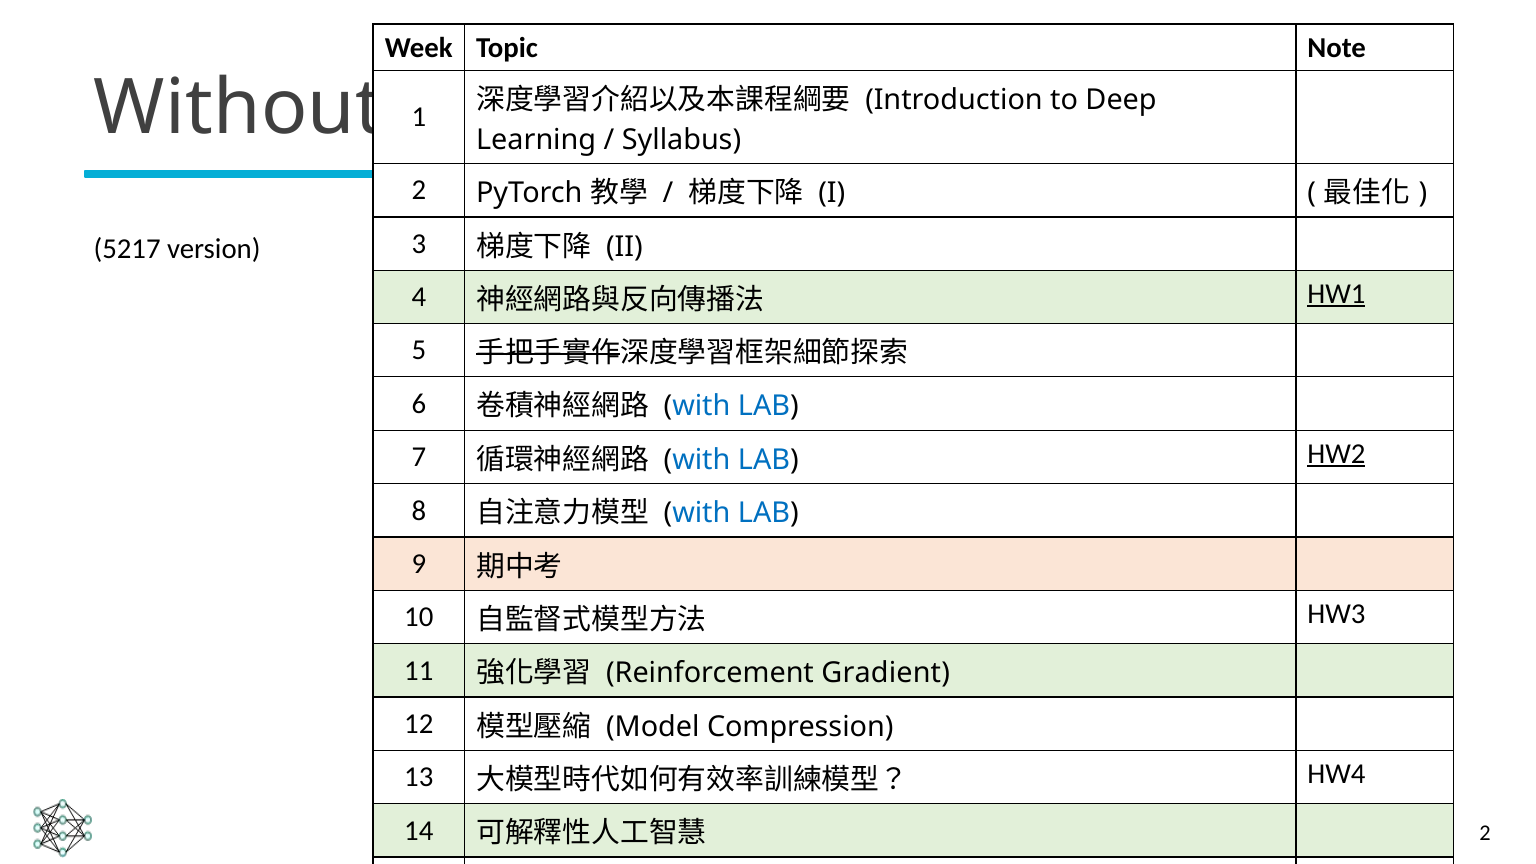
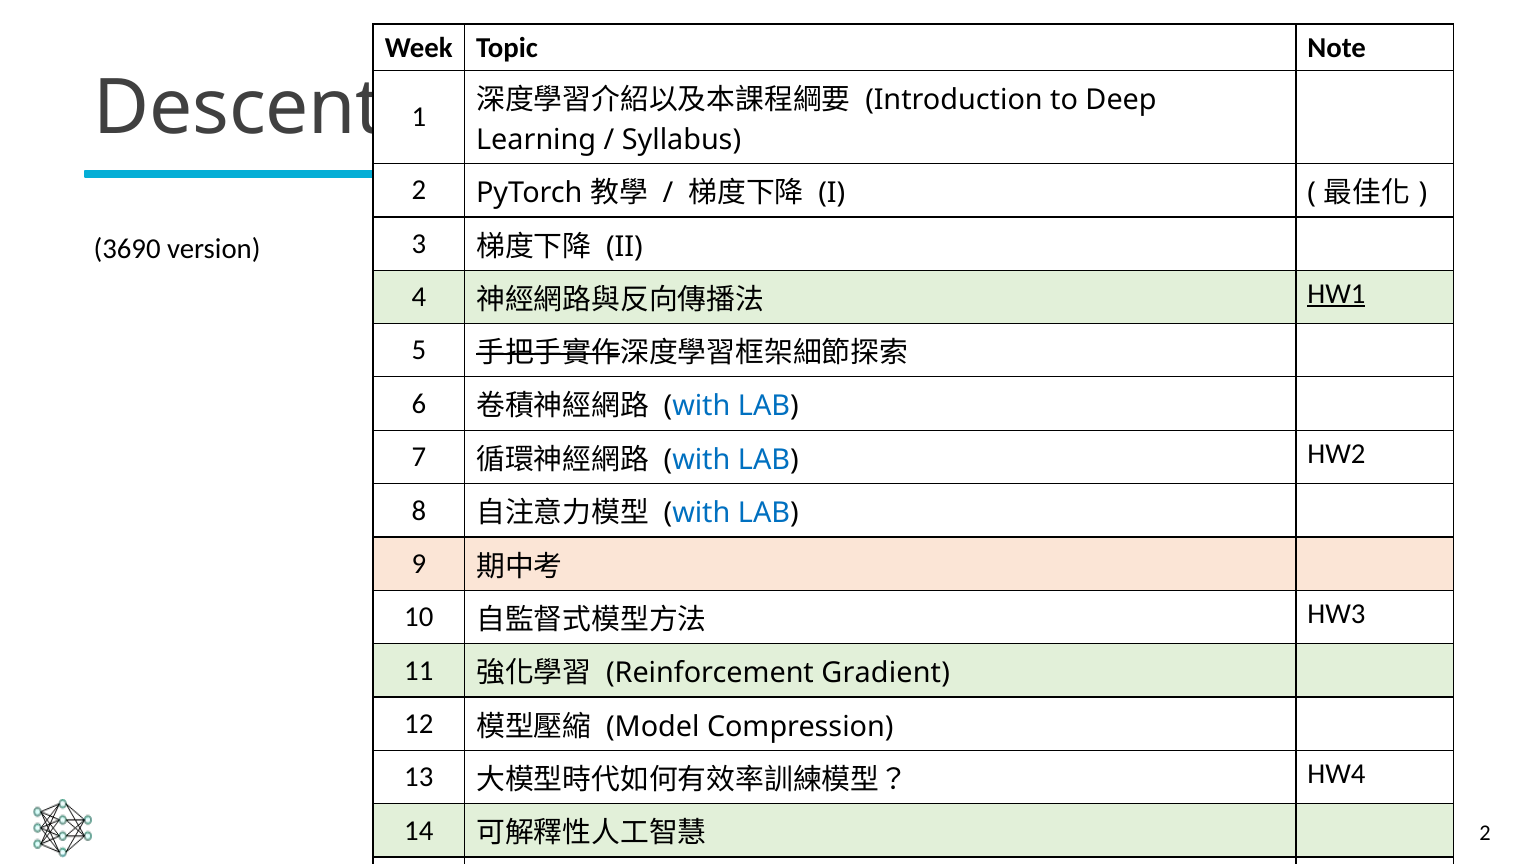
Without: Without -> Descent
5217: 5217 -> 3690
HW2 underline: present -> none
